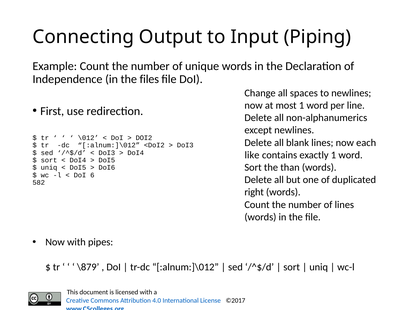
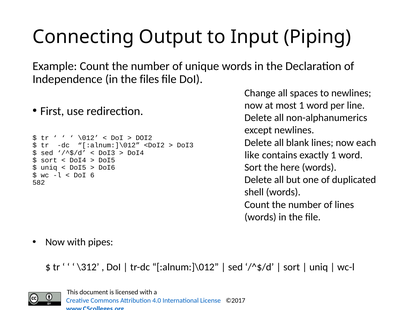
than: than -> here
right: right -> shell
\879: \879 -> \312
